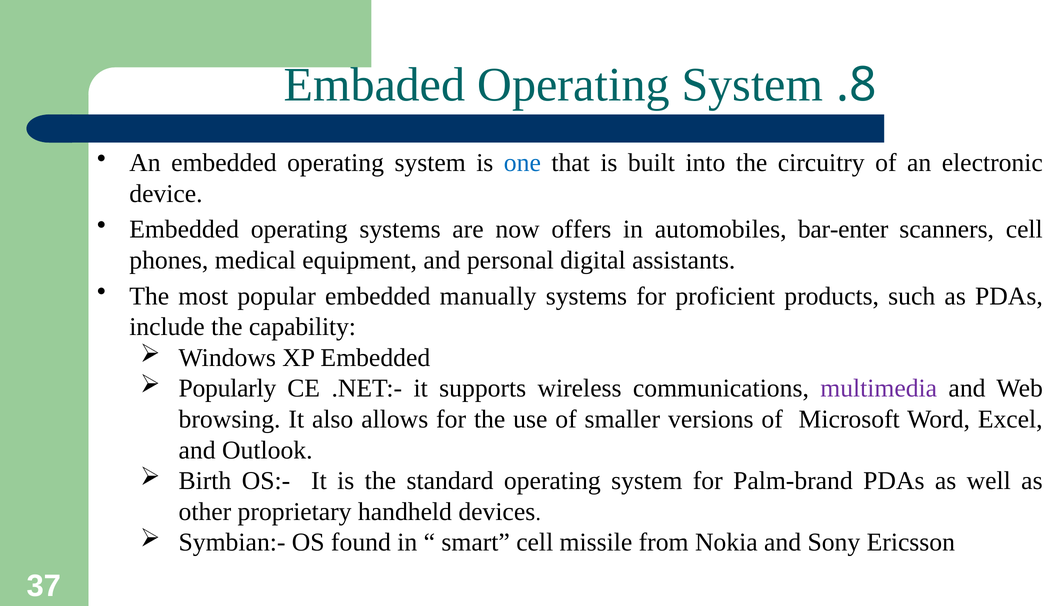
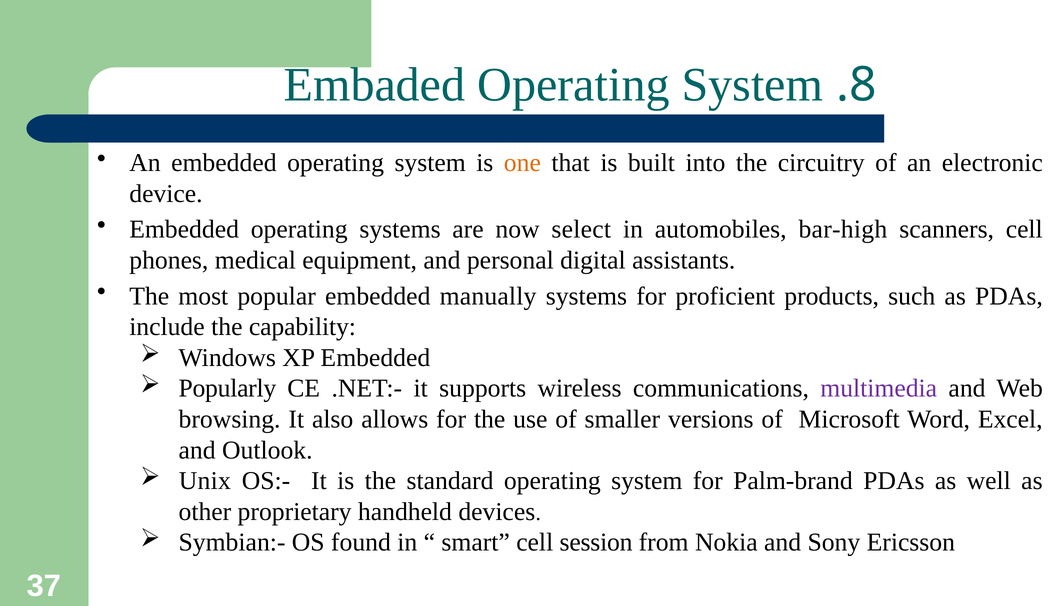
one colour: blue -> orange
offers: offers -> select
bar-enter: bar-enter -> bar-high
Birth: Birth -> Unix
missile: missile -> session
